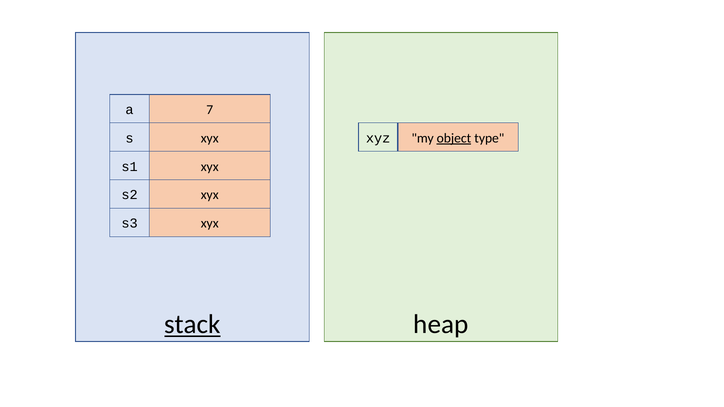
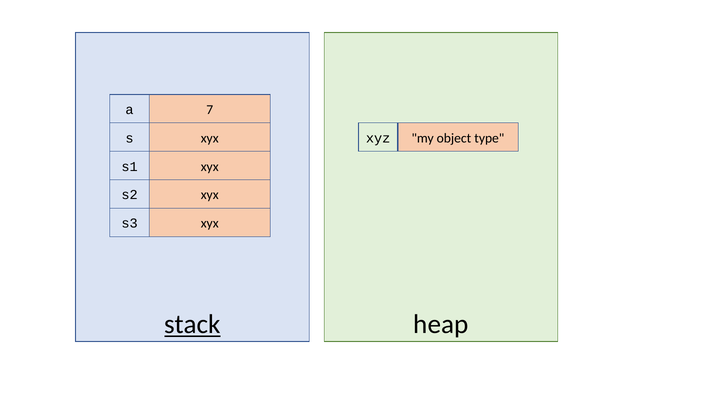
object underline: present -> none
